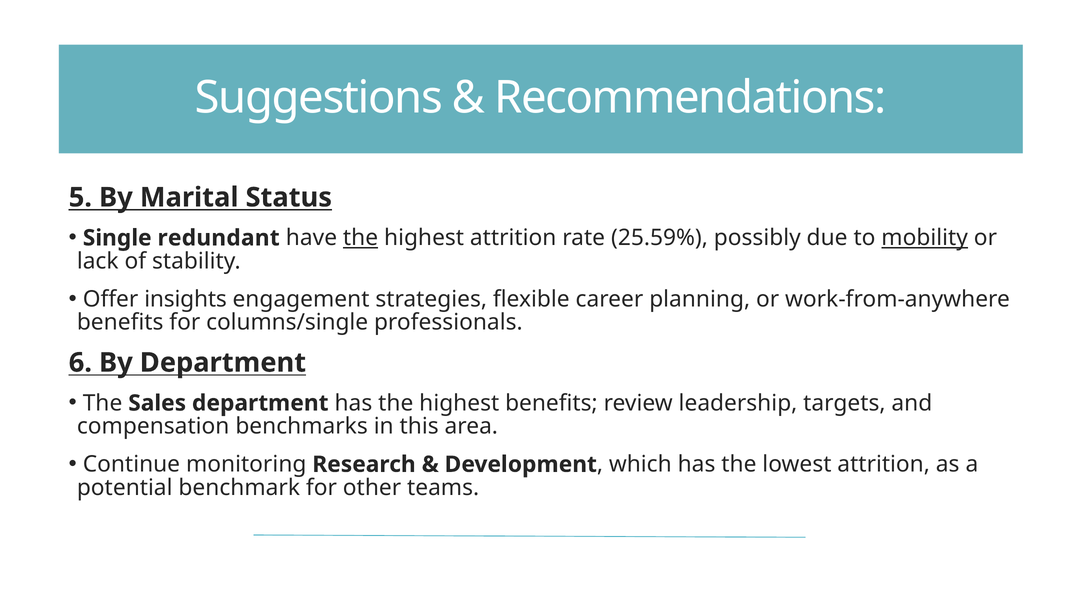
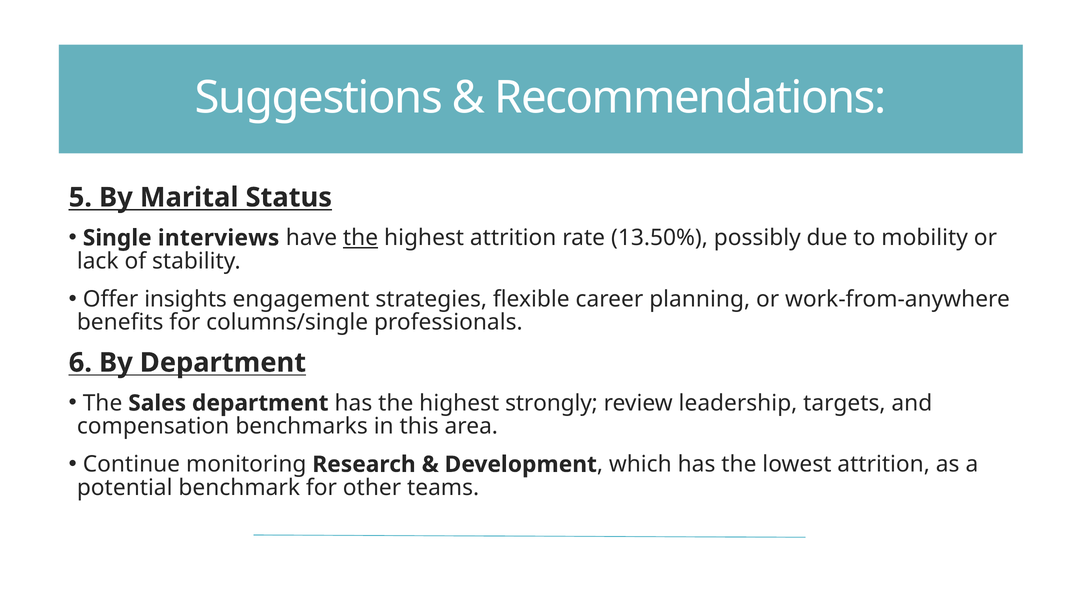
redundant: redundant -> interviews
25.59%: 25.59% -> 13.50%
mobility underline: present -> none
highest benefits: benefits -> strongly
